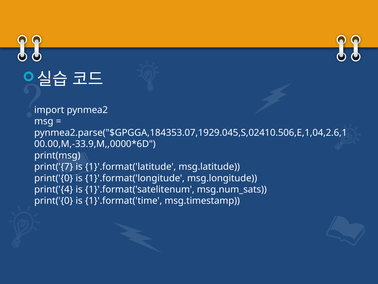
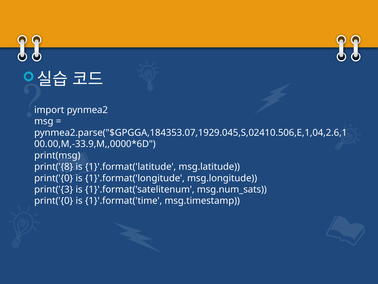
print('{7: print('{7 -> print('{8
print('{4: print('{4 -> print('{3
